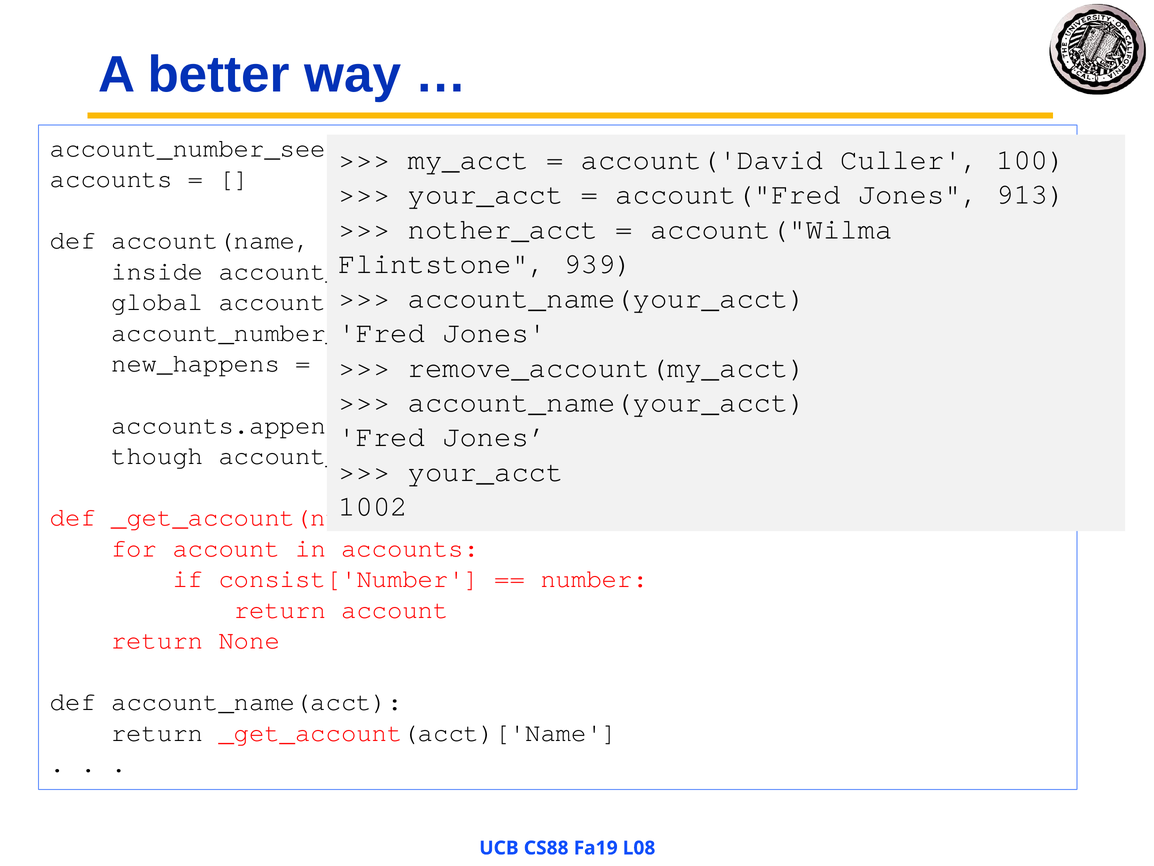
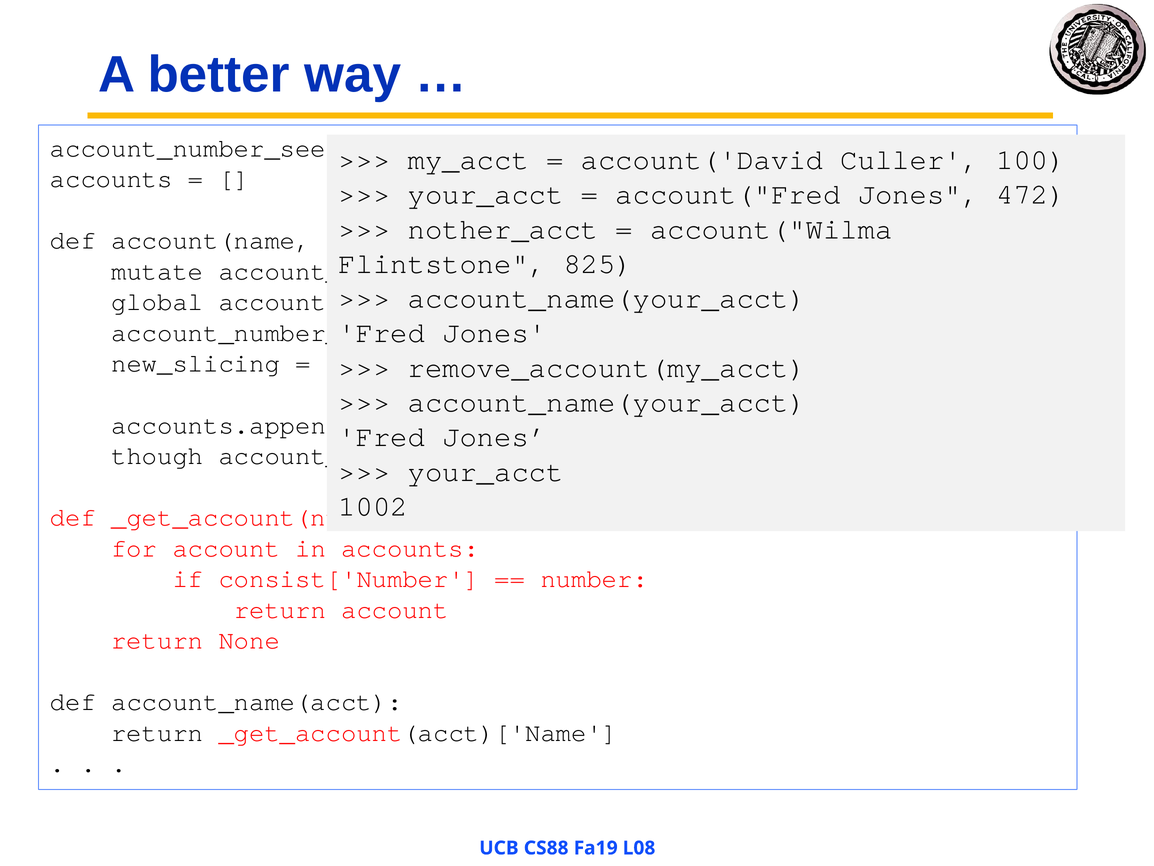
913: 913 -> 472
939: 939 -> 825
inside: inside -> mutate
new_happens: new_happens -> new_slicing
